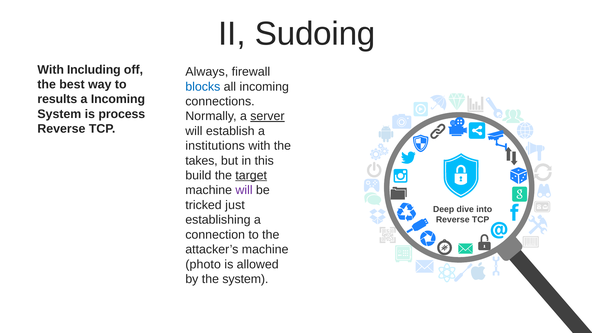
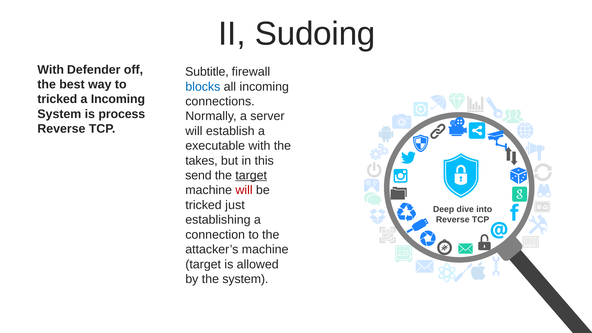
Including: Including -> Defender
Always: Always -> Subtitle
results at (57, 99): results -> tricked
server underline: present -> none
institutions: institutions -> executable
build: build -> send
will at (244, 190) colour: purple -> red
photo at (203, 264): photo -> target
